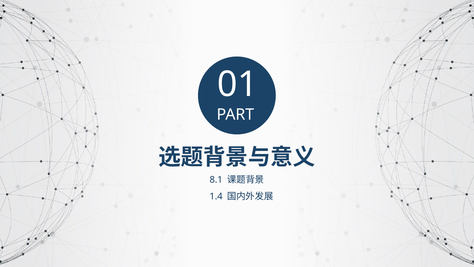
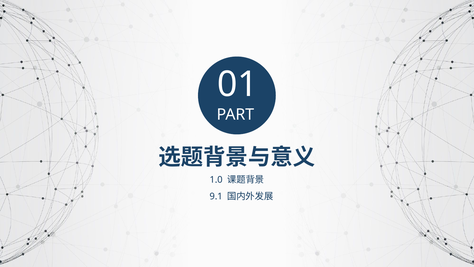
8.1: 8.1 -> 1.0
1.4: 1.4 -> 9.1
